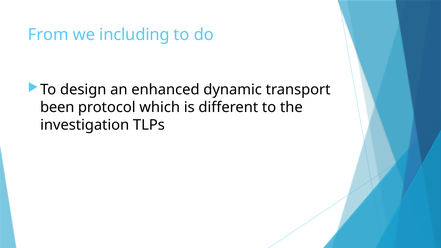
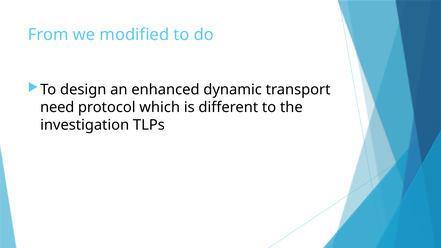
including: including -> modified
been: been -> need
